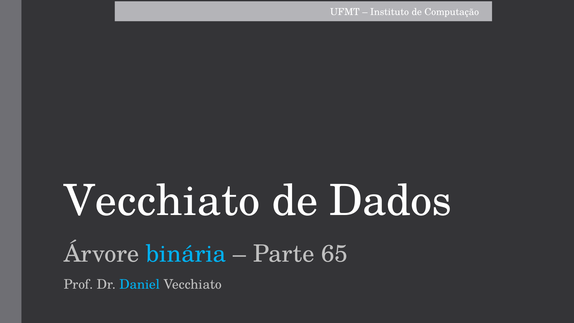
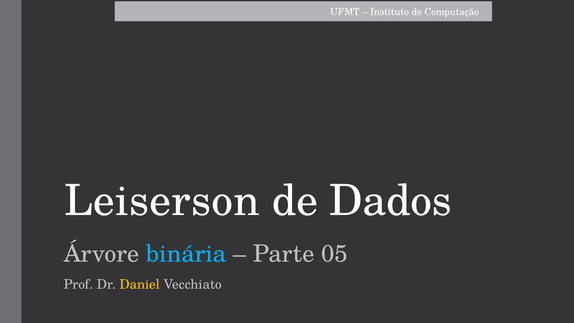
Vecchiato at (162, 201): Vecchiato -> Leiserson
65: 65 -> 05
Daniel colour: light blue -> yellow
